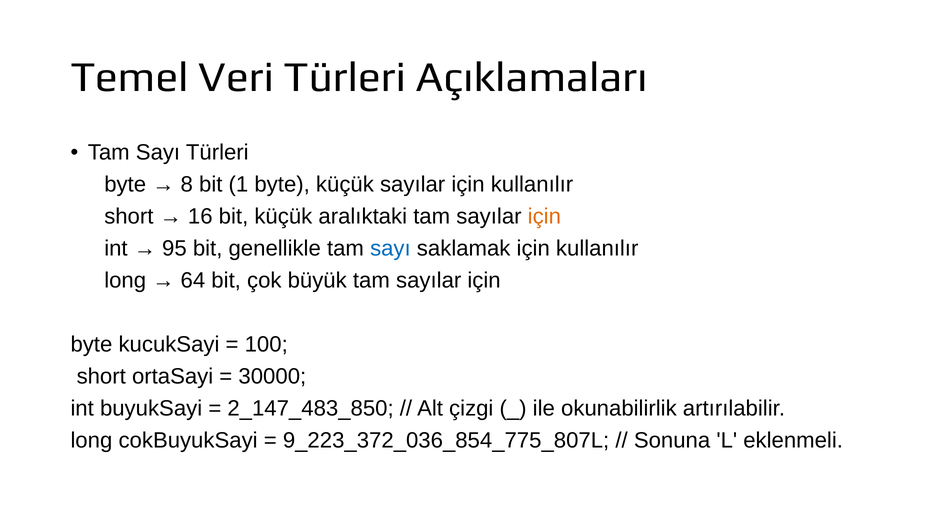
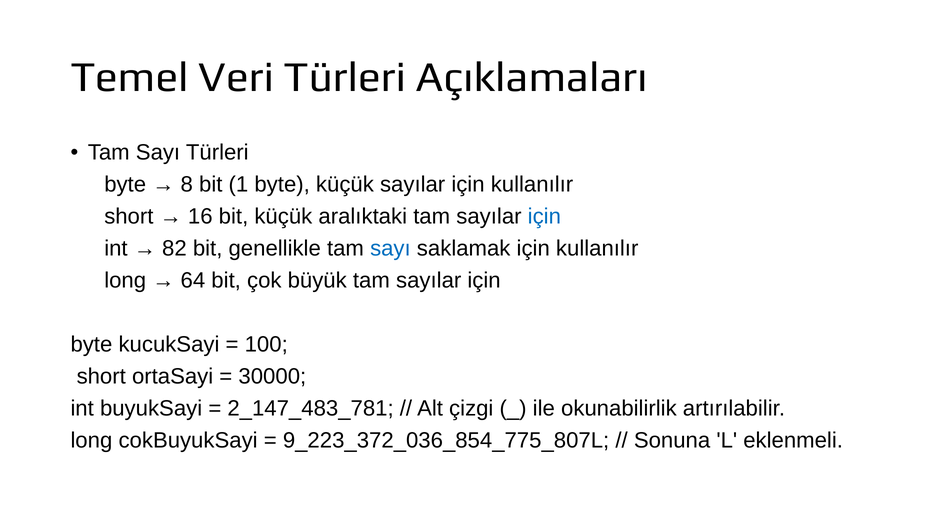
için at (544, 217) colour: orange -> blue
95: 95 -> 82
2_147_483_850: 2_147_483_850 -> 2_147_483_781
